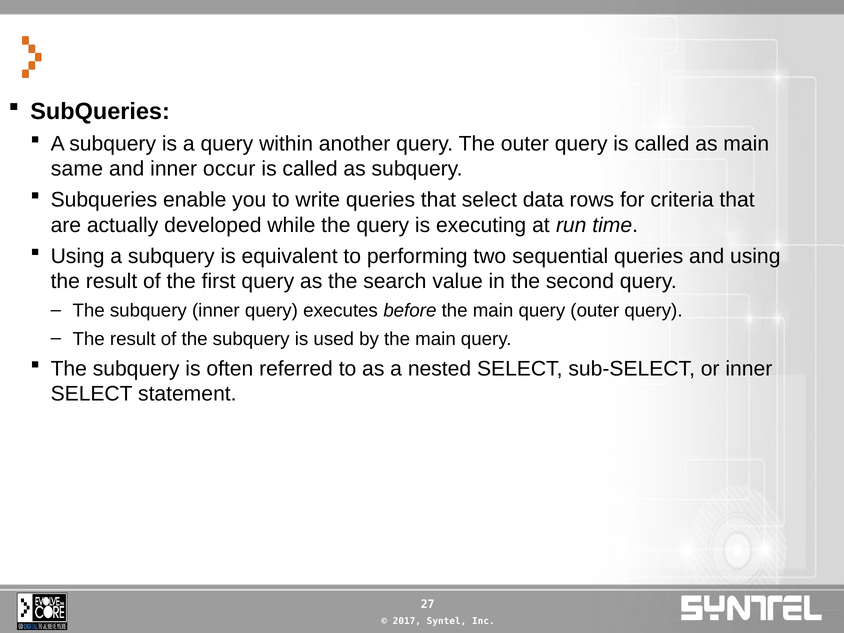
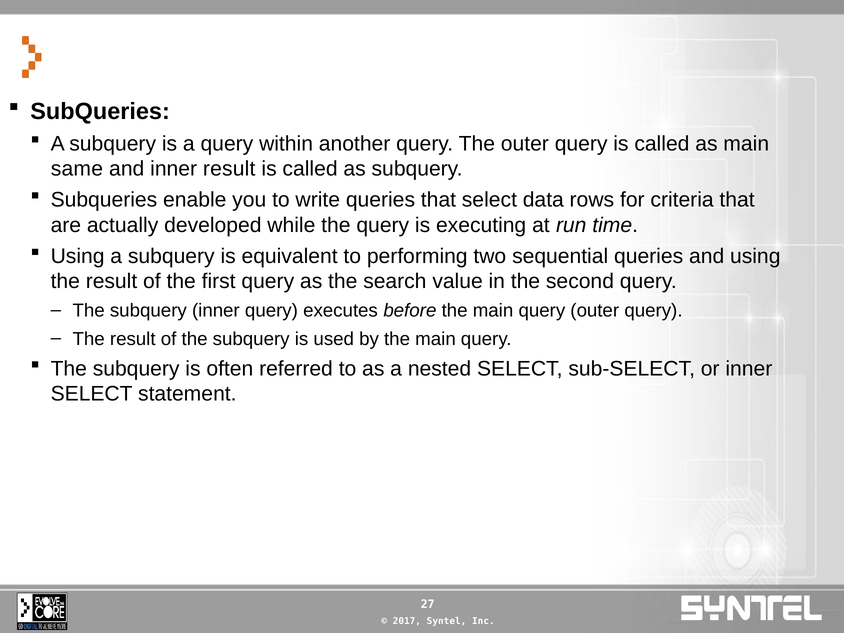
inner occur: occur -> result
